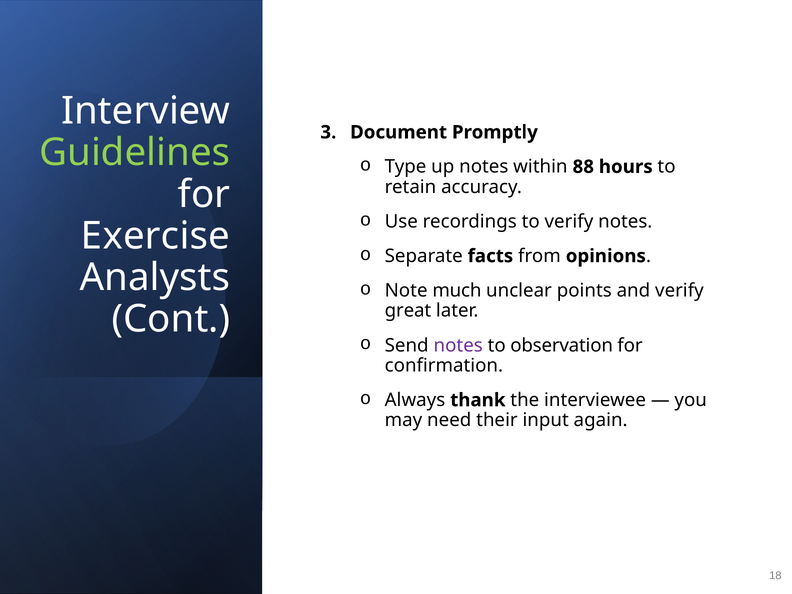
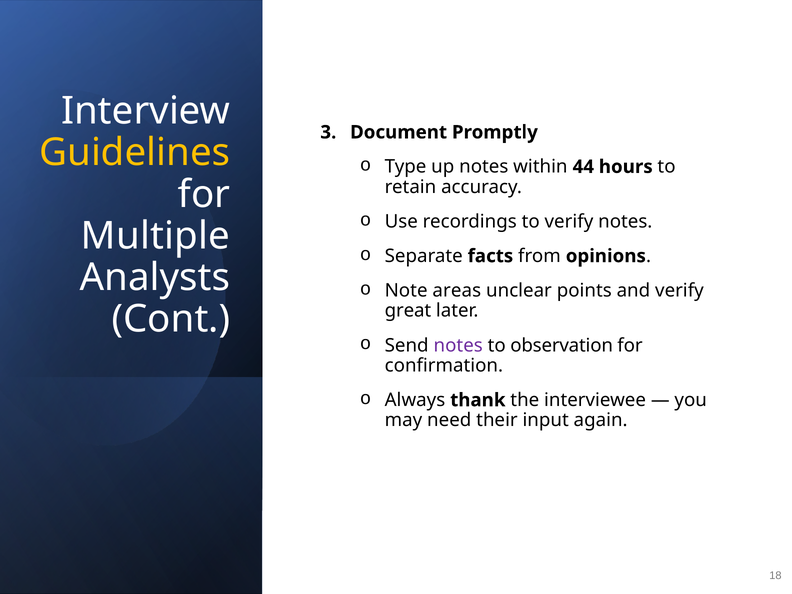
Guidelines colour: light green -> yellow
88: 88 -> 44
Exercise: Exercise -> Multiple
much: much -> areas
